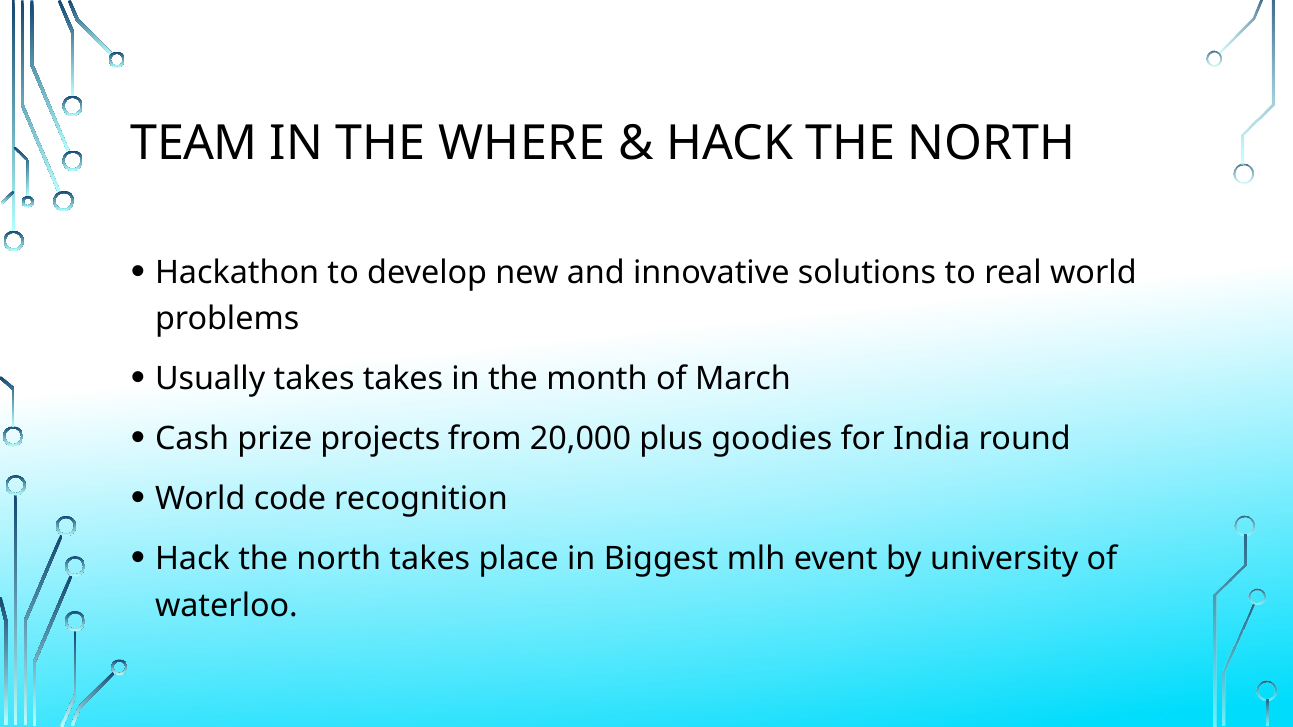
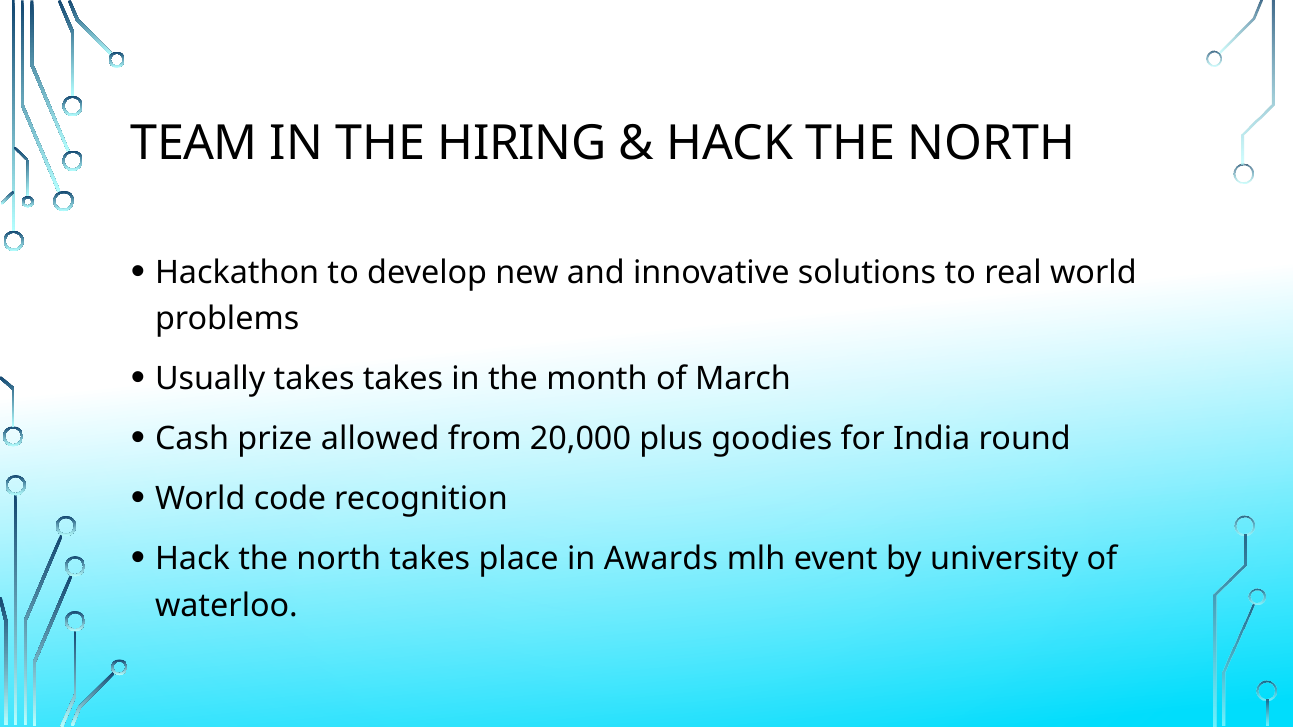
WHERE: WHERE -> HIRING
projects: projects -> allowed
Biggest: Biggest -> Awards
